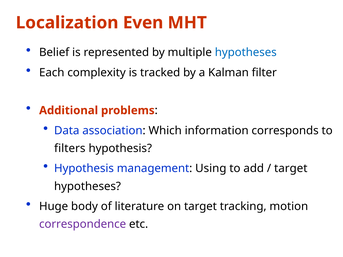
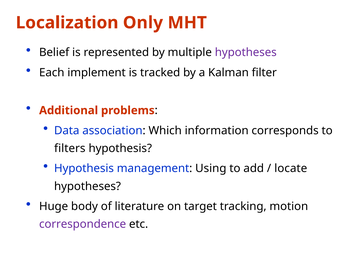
Even: Even -> Only
hypotheses at (246, 53) colour: blue -> purple
complexity: complexity -> implement
target at (291, 169): target -> locate
